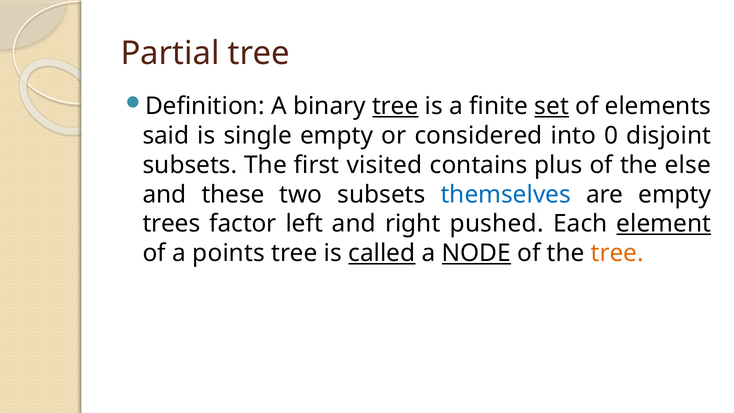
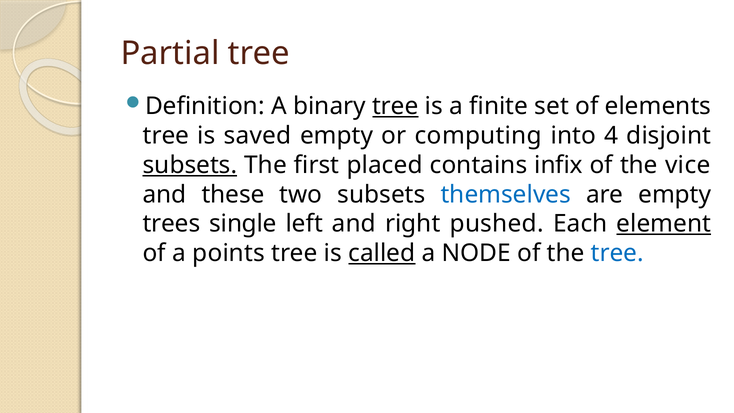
set underline: present -> none
said at (166, 136): said -> tree
single: single -> saved
considered: considered -> computing
0: 0 -> 4
subsets at (190, 165) underline: none -> present
visited: visited -> placed
plus: plus -> infix
else: else -> vice
factor: factor -> single
NODE underline: present -> none
tree at (617, 253) colour: orange -> blue
